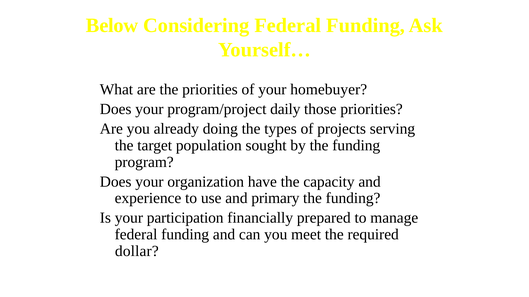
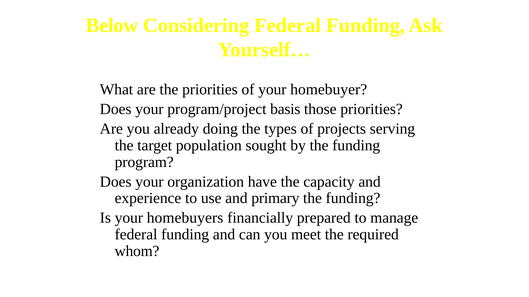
daily: daily -> basis
participation: participation -> homebuyers
dollar: dollar -> whom
